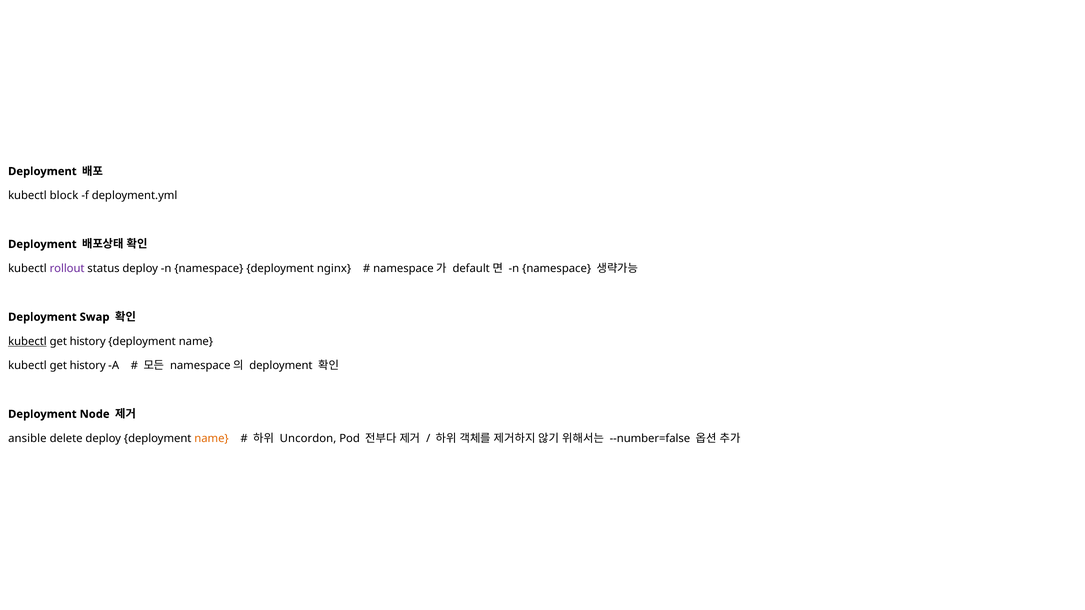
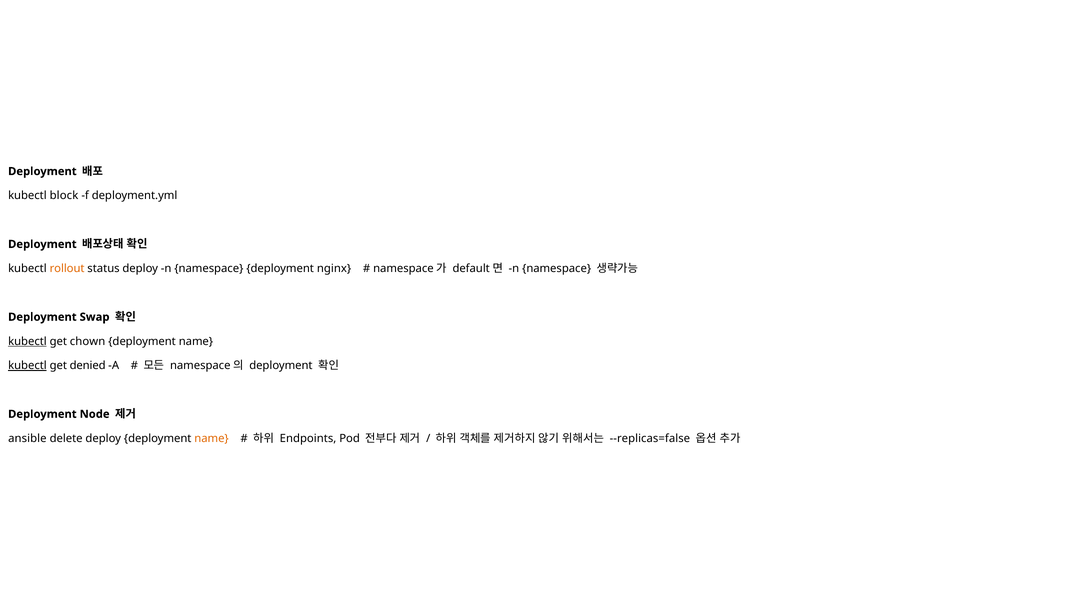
rollout colour: purple -> orange
history at (88, 341): history -> chown
kubectl at (27, 366) underline: none -> present
history at (88, 366): history -> denied
Uncordon: Uncordon -> Endpoints
--number=false: --number=false -> --replicas=false
